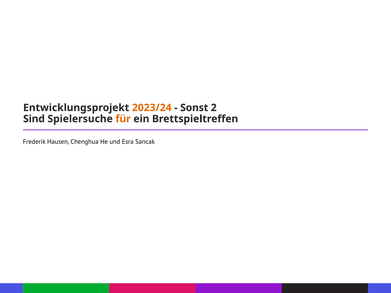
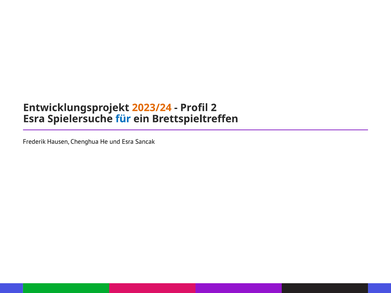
Sonst: Sonst -> Profil
Sind at (34, 119): Sind -> Esra
für colour: orange -> blue
